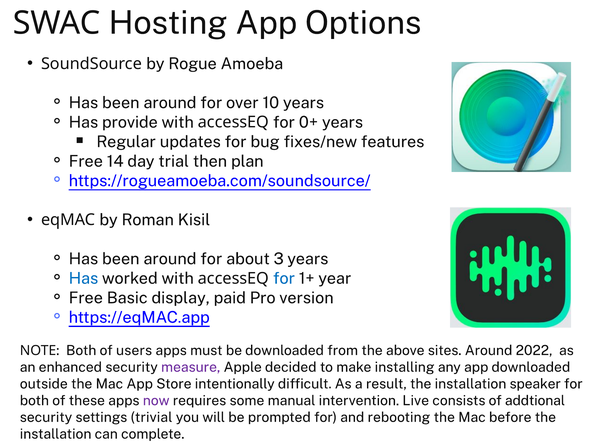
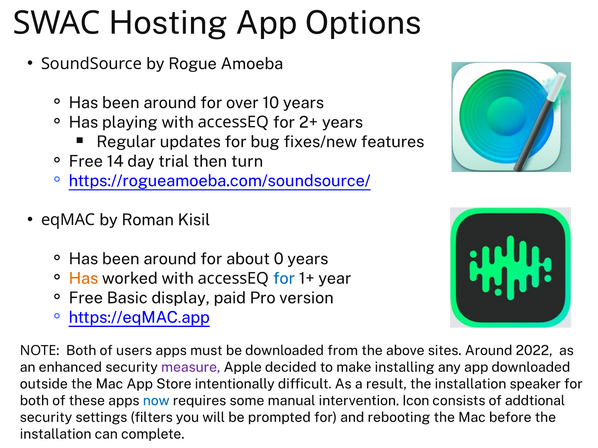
provide: provide -> playing
0+: 0+ -> 2+
plan: plan -> turn
3: 3 -> 0
Has at (83, 279) colour: blue -> orange
now colour: purple -> blue
Live: Live -> Icon
trivial: trivial -> filters
